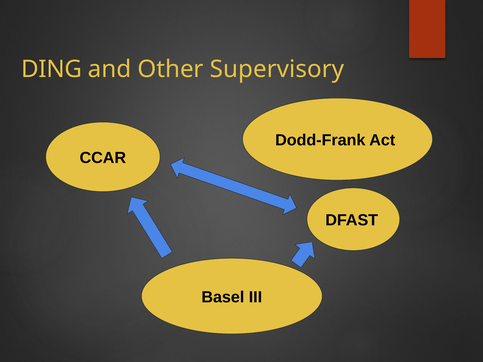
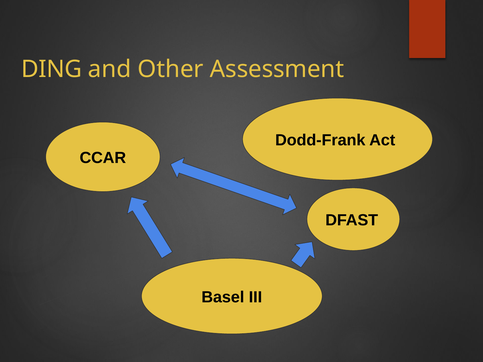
Supervisory: Supervisory -> Assessment
